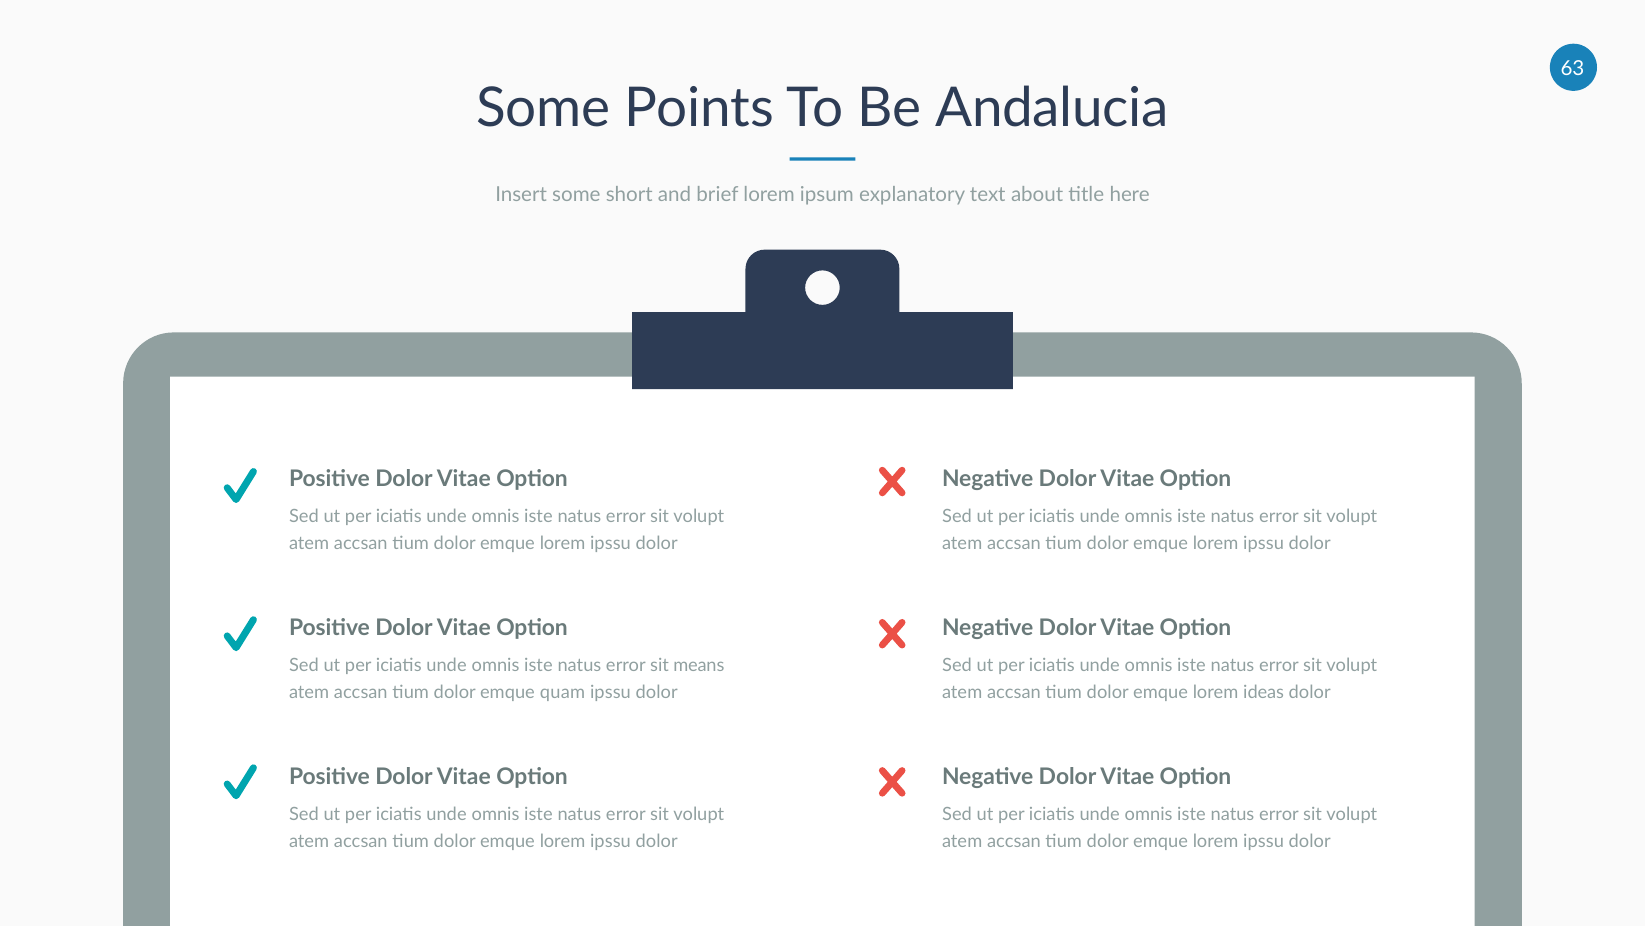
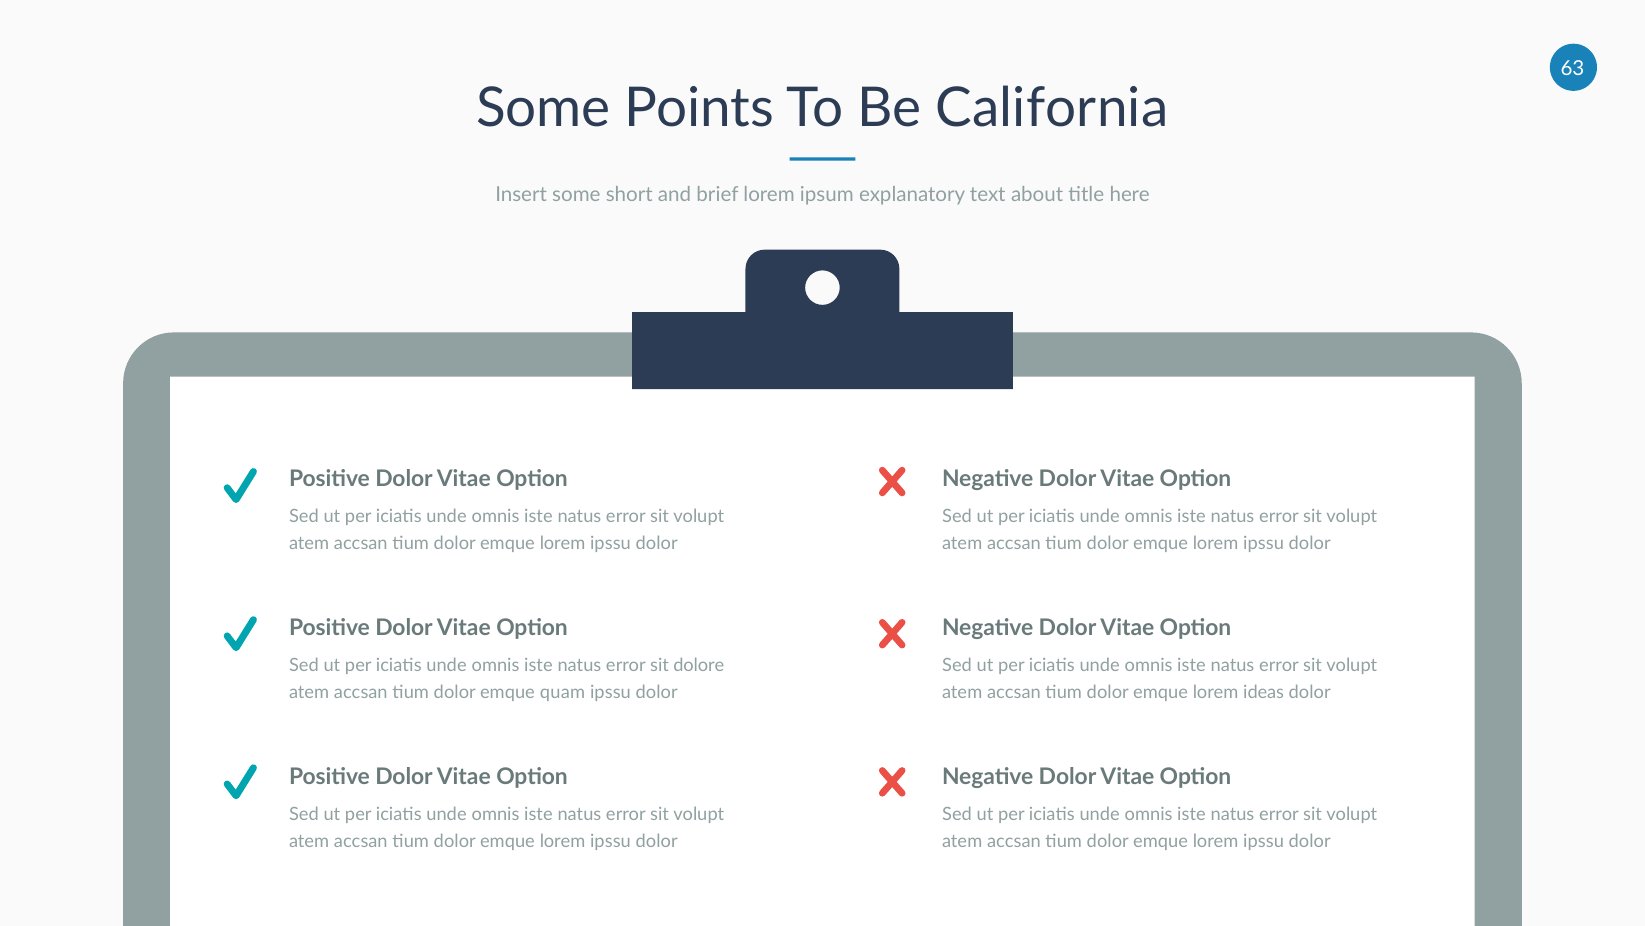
Andalucia: Andalucia -> California
means: means -> dolore
